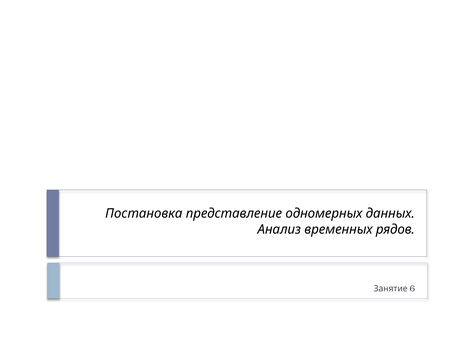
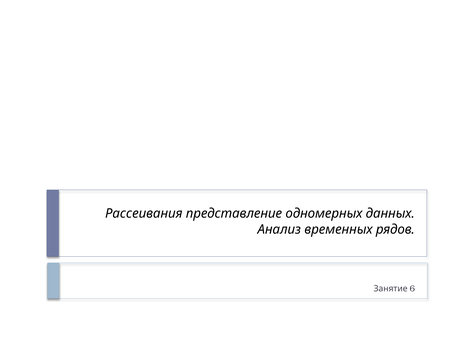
Постановка: Постановка -> Рассеивания
